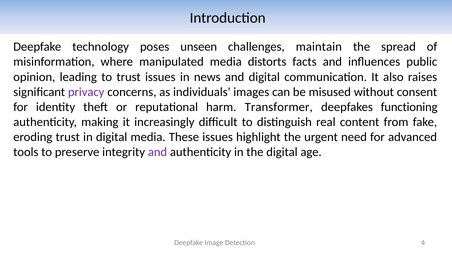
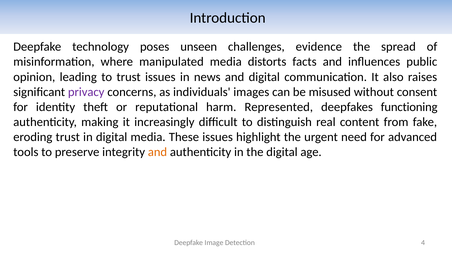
maintain: maintain -> evidence
Transformer: Transformer -> Represented
and at (157, 152) colour: purple -> orange
